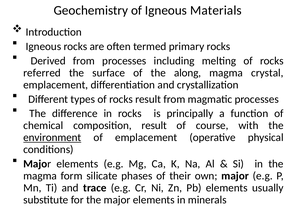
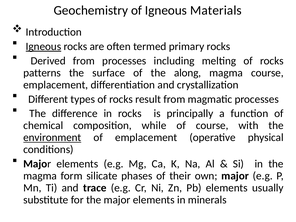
Igneous at (43, 46) underline: none -> present
referred: referred -> patterns
magma crystal: crystal -> course
composition result: result -> while
